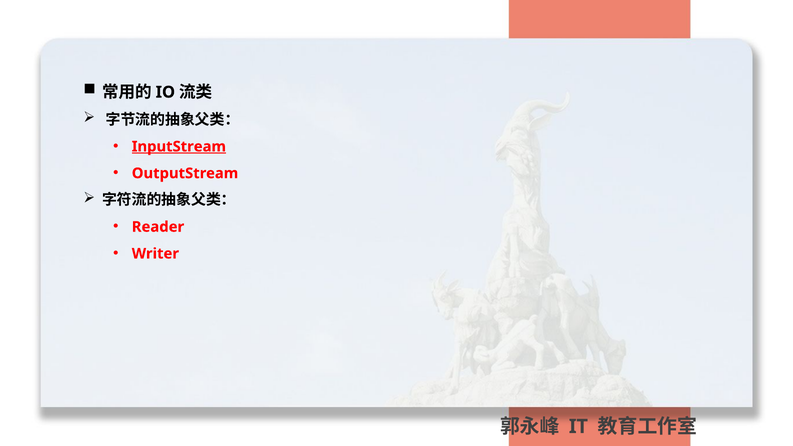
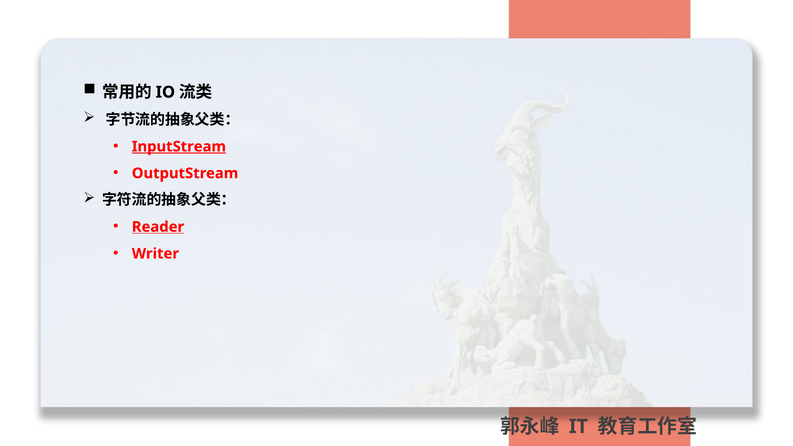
Reader underline: none -> present
